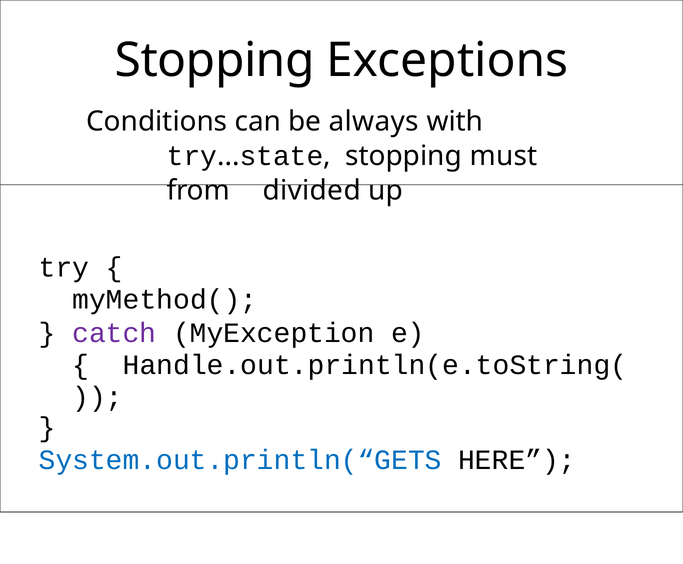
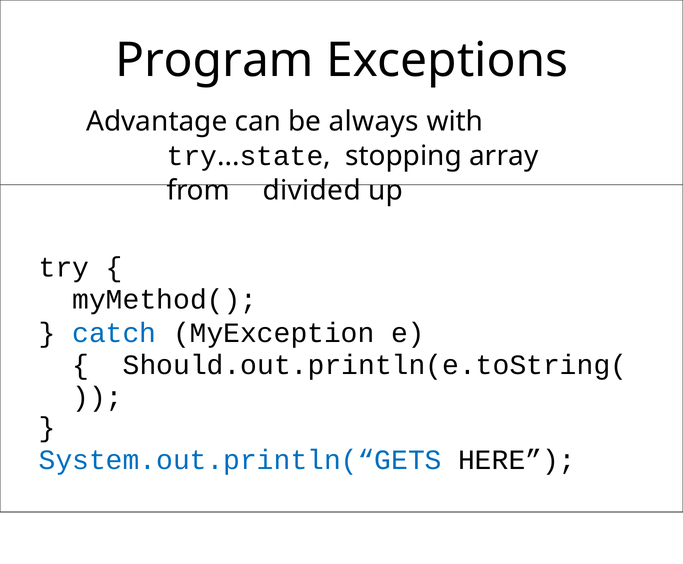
Stopping at (215, 60): Stopping -> Program
Conditions: Conditions -> Advantage
must: must -> array
catch colour: purple -> blue
Handle.out.println(e.toString(: Handle.out.println(e.toString( -> Should.out.println(e.toString(
